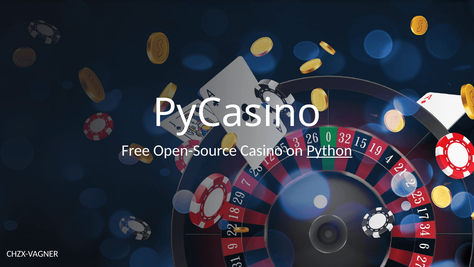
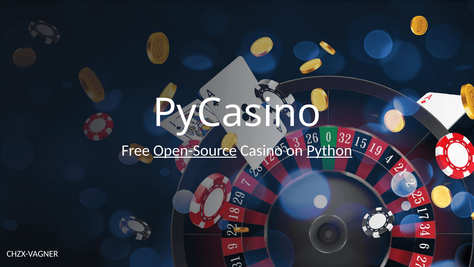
Open-Source underline: none -> present
